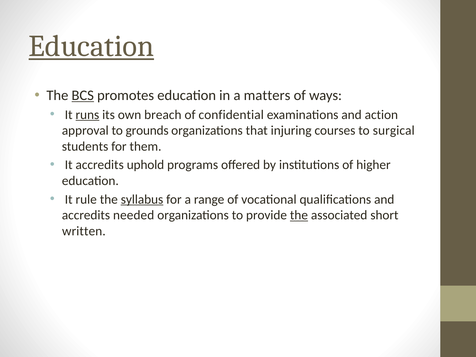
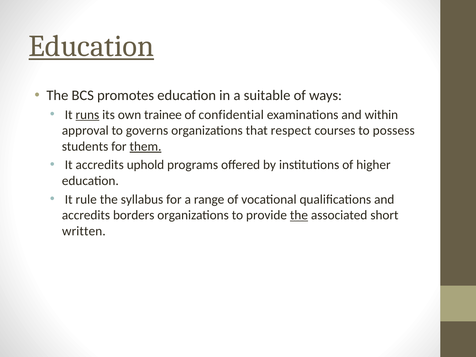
BCS underline: present -> none
matters: matters -> suitable
breach: breach -> trainee
action: action -> within
grounds: grounds -> governs
injuring: injuring -> respect
surgical: surgical -> possess
them underline: none -> present
syllabus underline: present -> none
needed: needed -> borders
